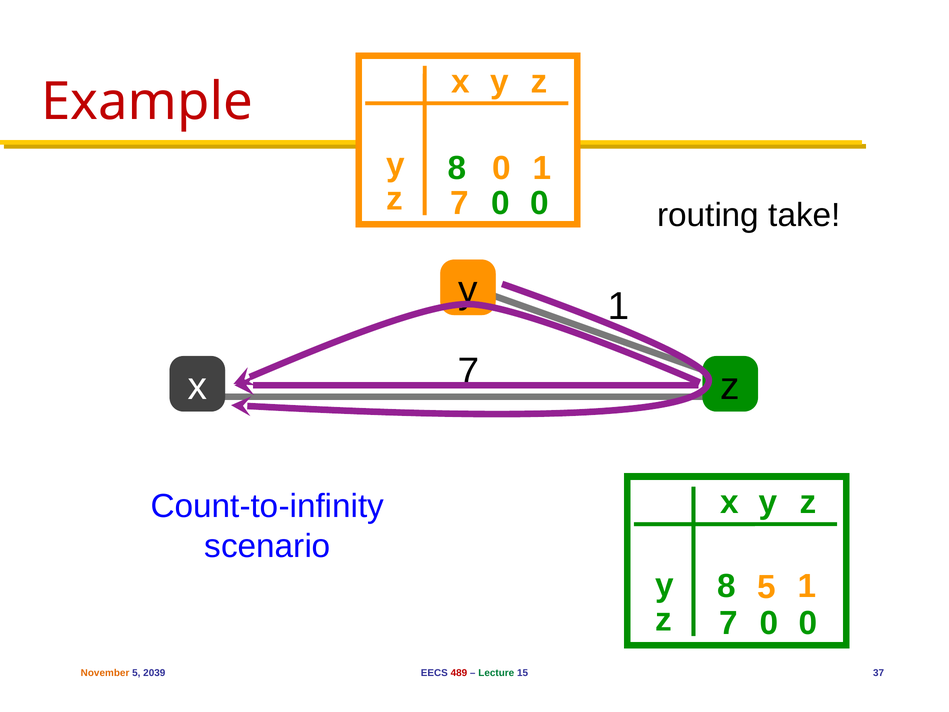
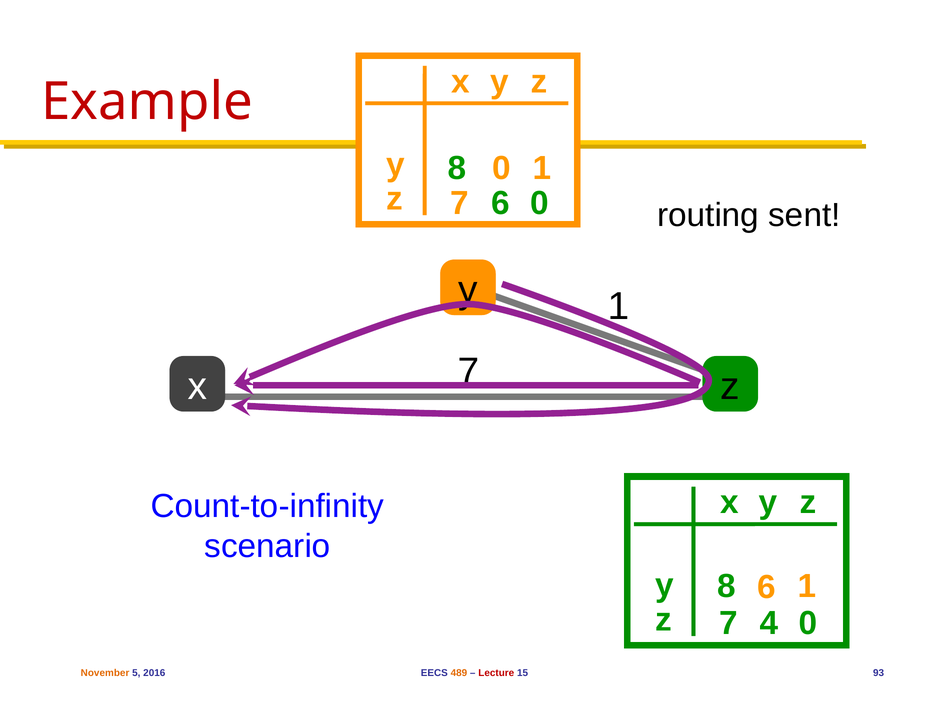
0 at (500, 203): 0 -> 6
take: take -> sent
8 5: 5 -> 6
0 at (769, 623): 0 -> 4
2039: 2039 -> 2016
489 colour: red -> orange
Lecture colour: green -> red
37: 37 -> 93
